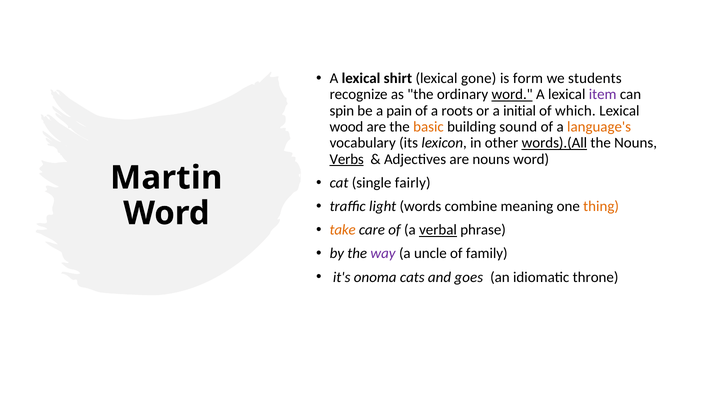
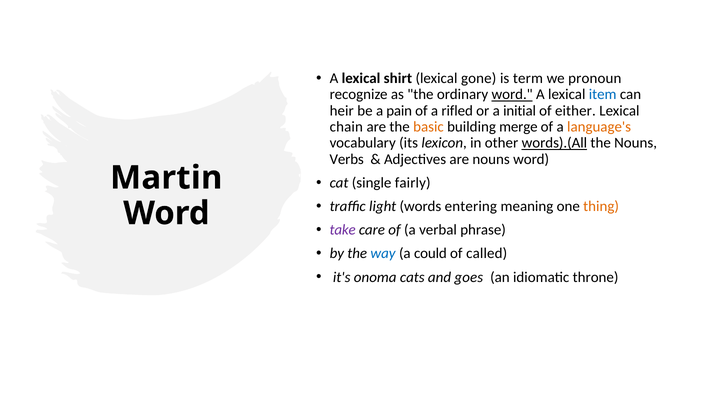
form: form -> term
students: students -> pronoun
item colour: purple -> blue
spin: spin -> heir
roots: roots -> rifled
which: which -> either
wood: wood -> chain
sound: sound -> merge
Verbs underline: present -> none
combine: combine -> entering
take colour: orange -> purple
verbal underline: present -> none
way colour: purple -> blue
uncle: uncle -> could
family: family -> called
